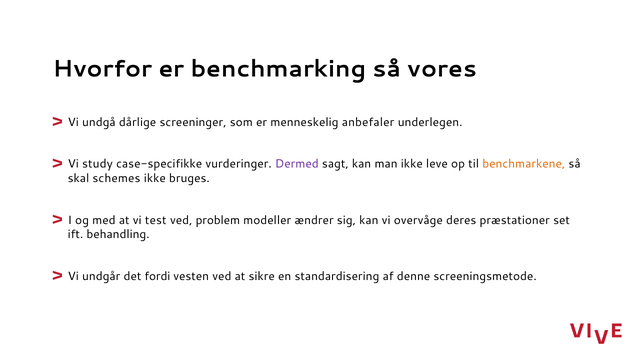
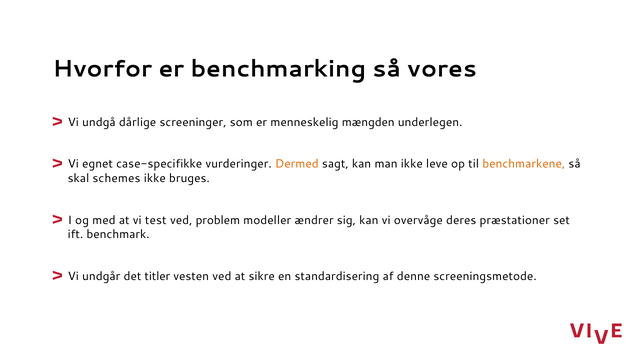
anbefaler: anbefaler -> mængden
study: study -> egnet
Dermed colour: purple -> orange
behandling: behandling -> benchmark
fordi: fordi -> titler
